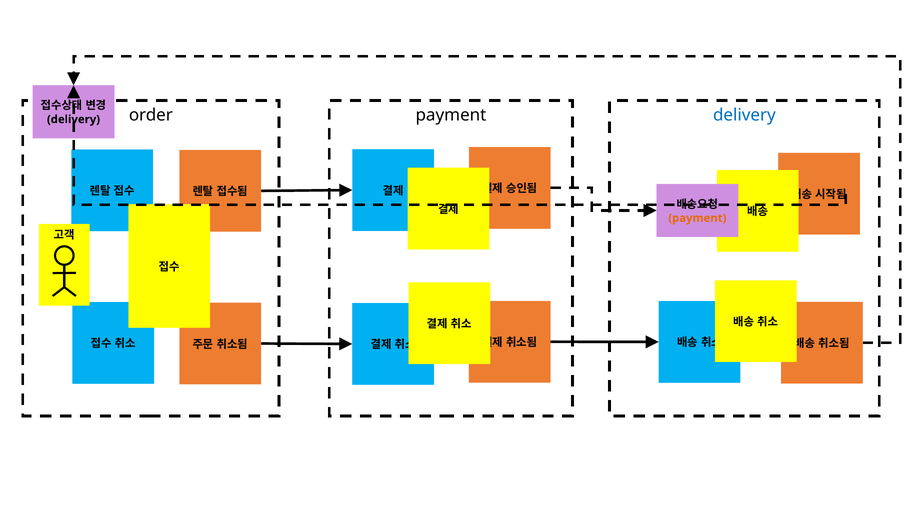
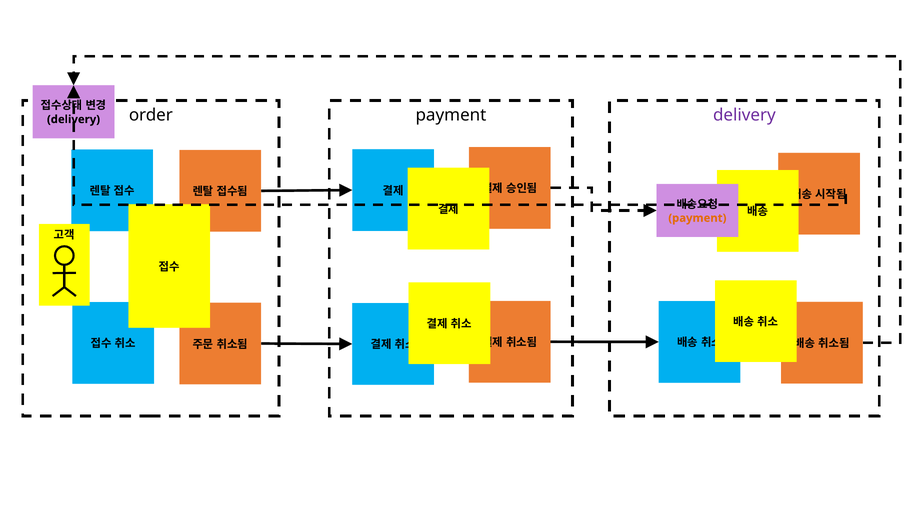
delivery at (744, 115) colour: blue -> purple
